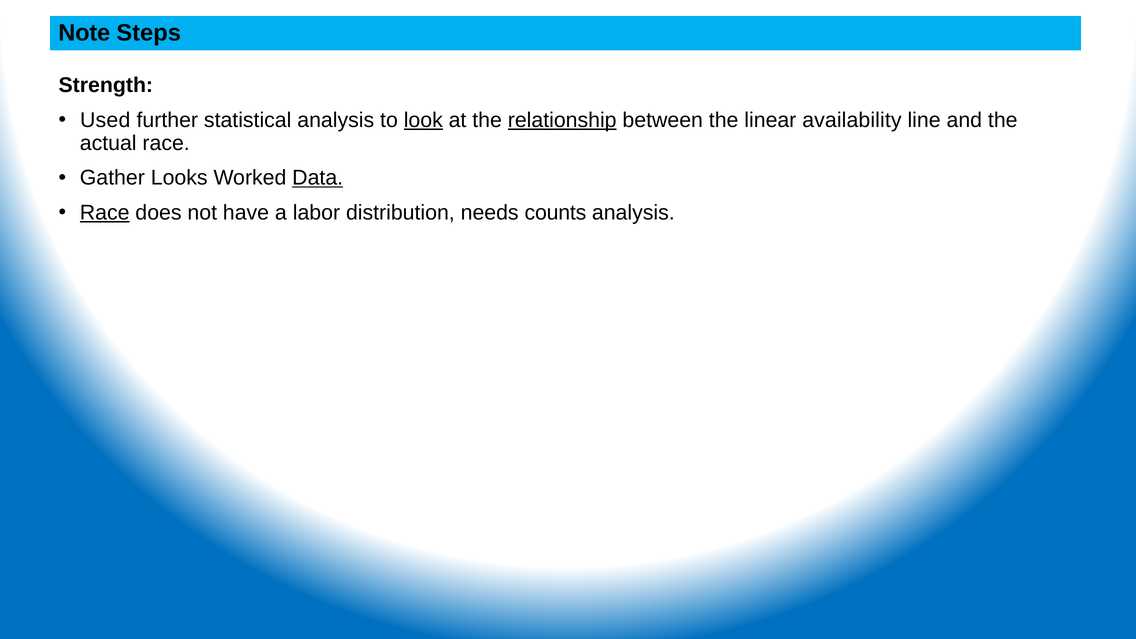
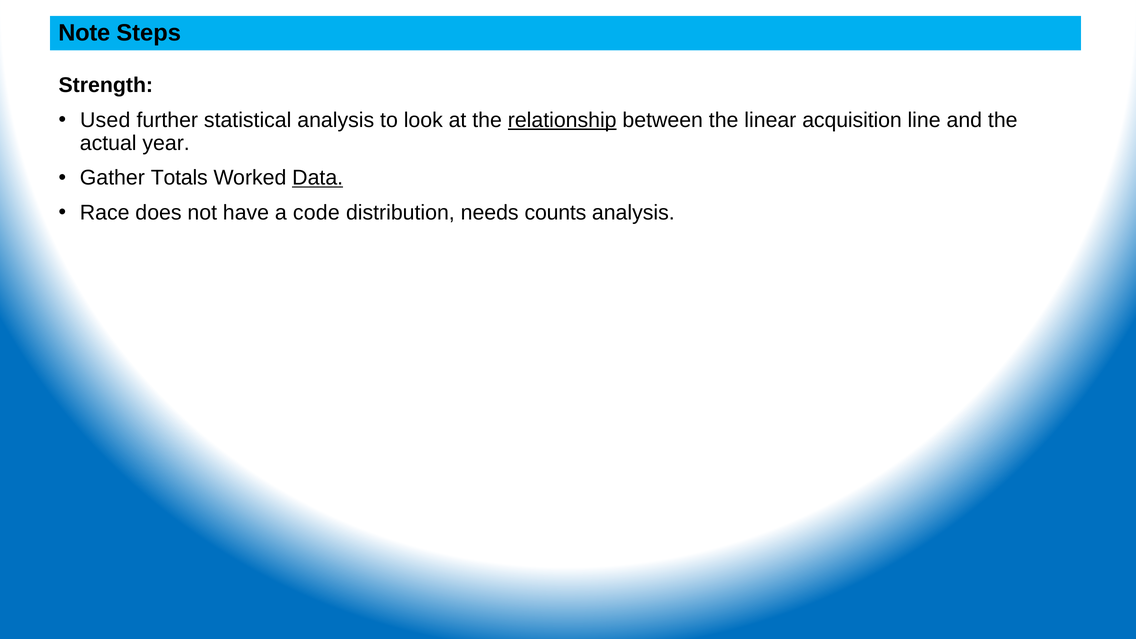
look underline: present -> none
availability: availability -> acquisition
actual race: race -> year
Looks: Looks -> Totals
Race at (105, 213) underline: present -> none
labor: labor -> code
